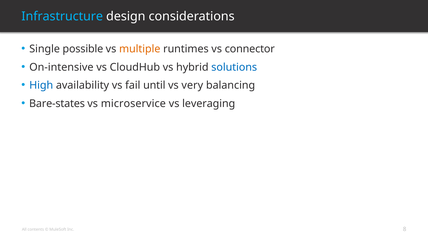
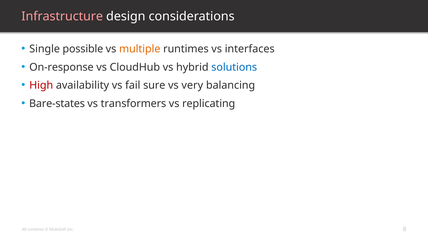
Infrastructure colour: light blue -> pink
connector: connector -> interfaces
On-intensive: On-intensive -> On-response
High colour: blue -> red
until: until -> sure
microservice: microservice -> transformers
leveraging: leveraging -> replicating
